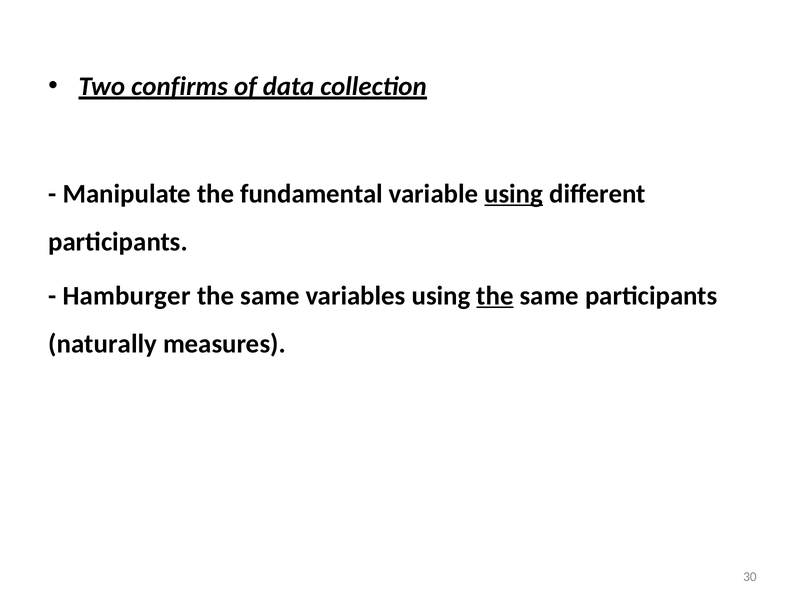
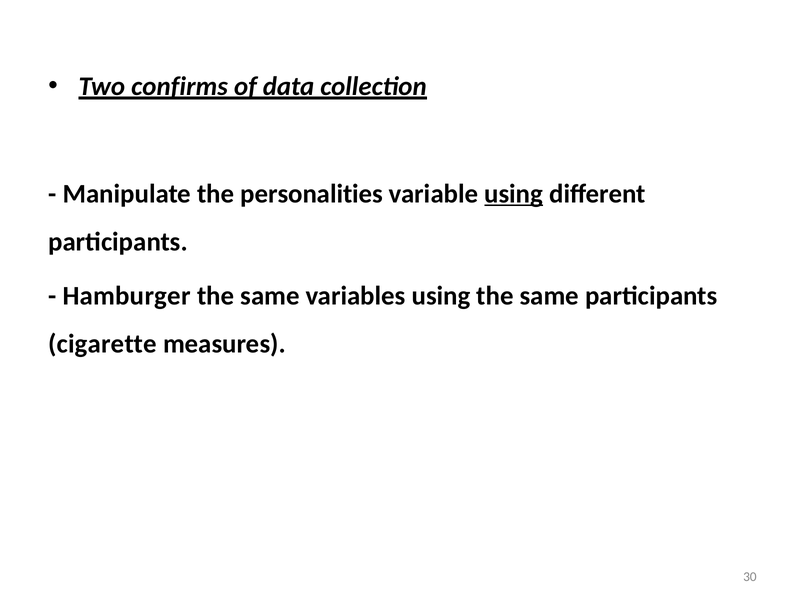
fundamental: fundamental -> personalities
the at (495, 296) underline: present -> none
naturally: naturally -> cigarette
